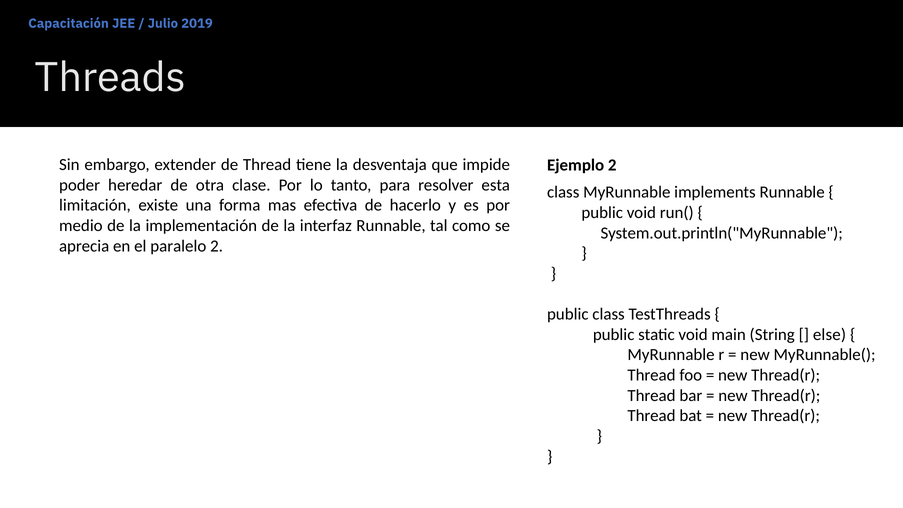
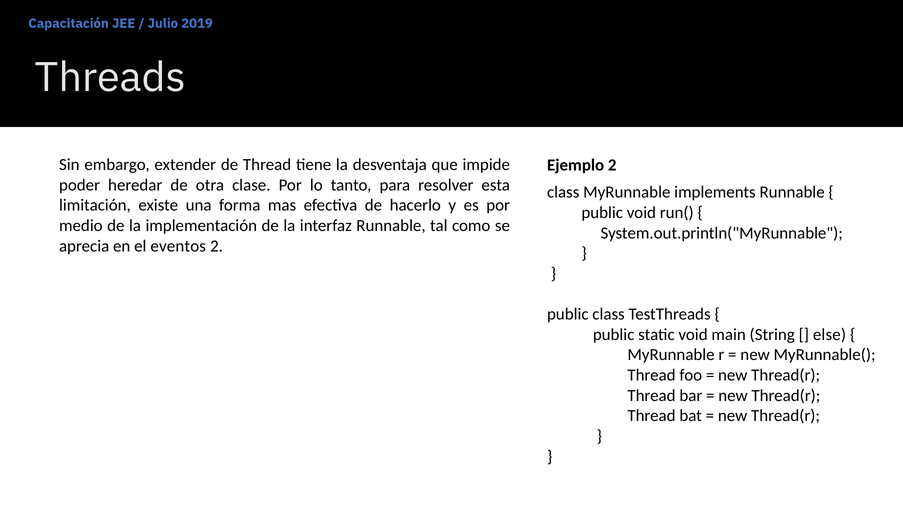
paralelo: paralelo -> eventos
